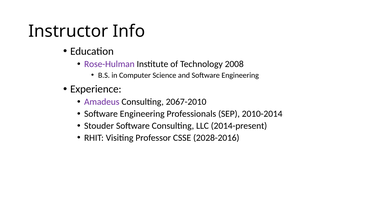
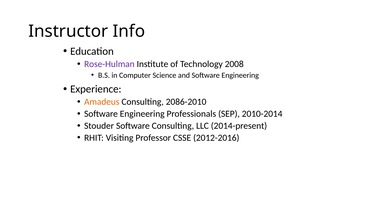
Amadeus colour: purple -> orange
2067-2010: 2067-2010 -> 2086-2010
2028-2016: 2028-2016 -> 2012-2016
